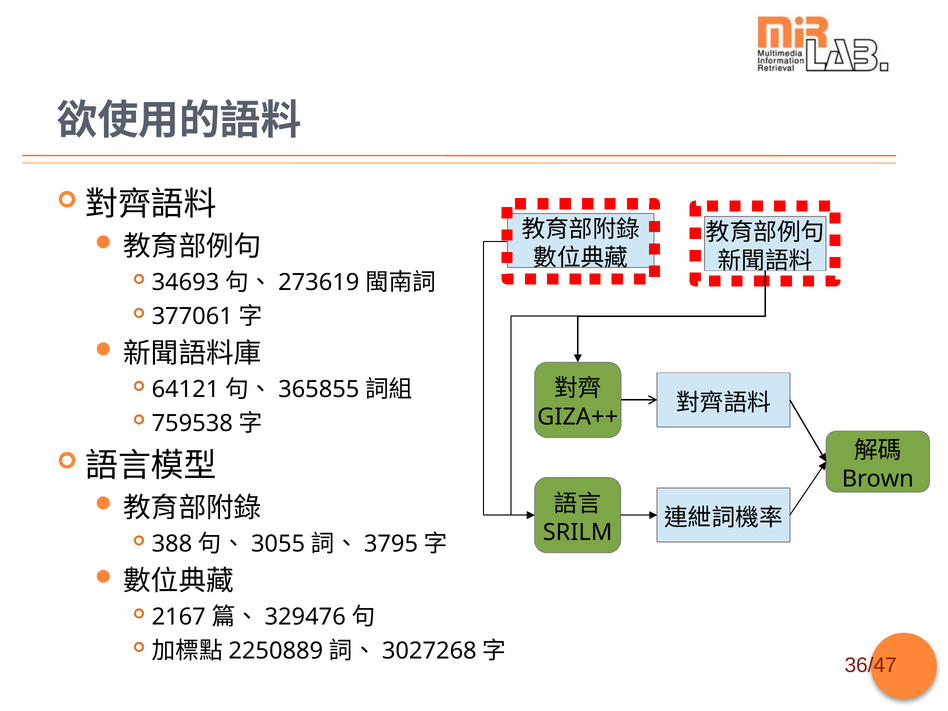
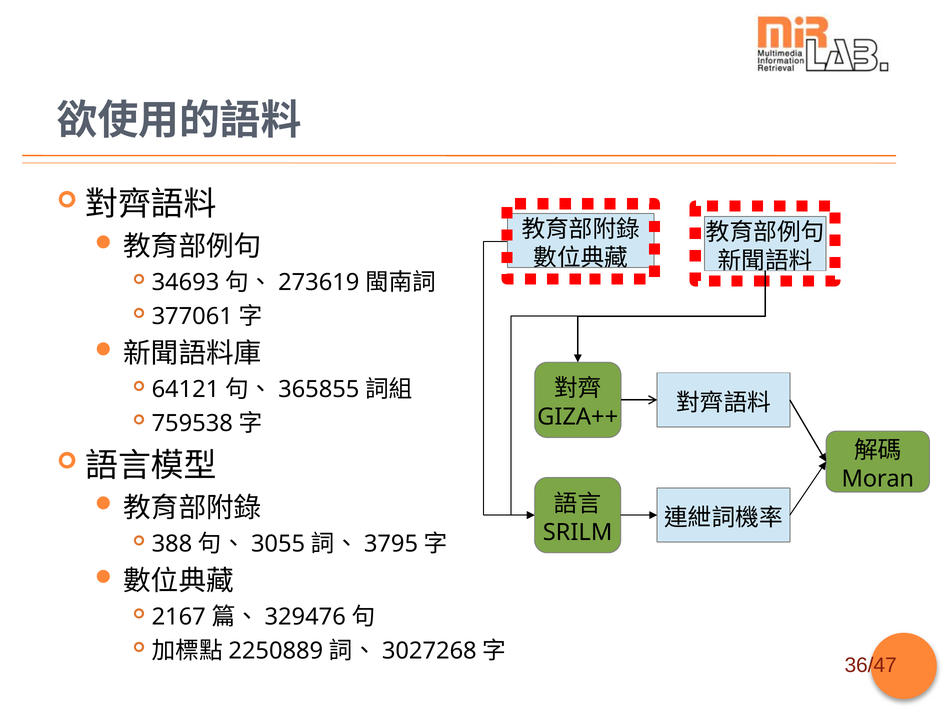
Brown: Brown -> Moran
